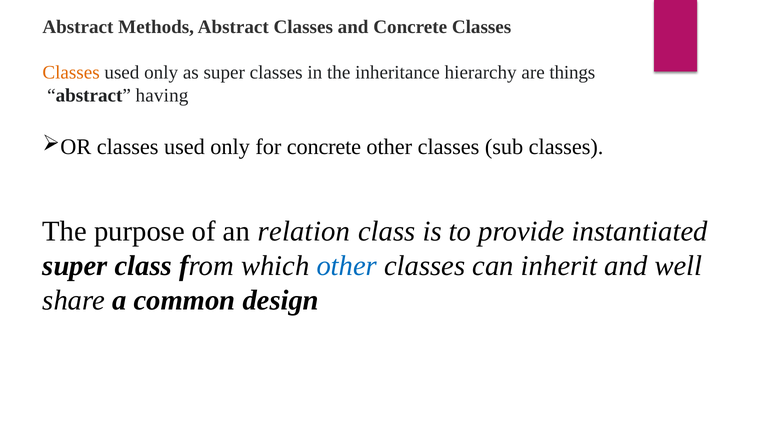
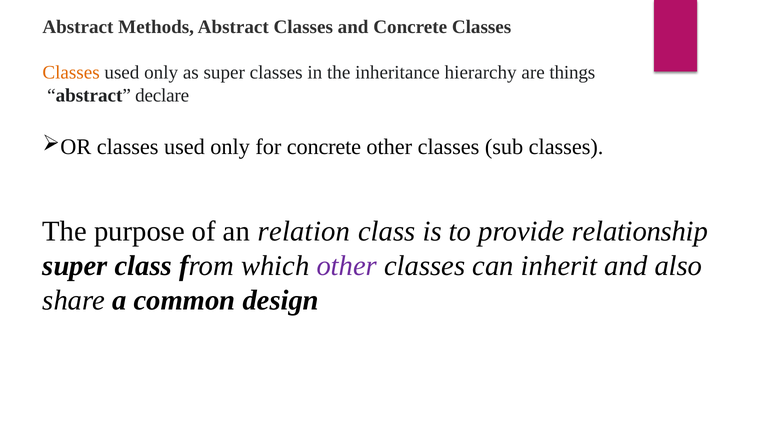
having: having -> declare
instantiated: instantiated -> relationship
other at (347, 266) colour: blue -> purple
well: well -> also
